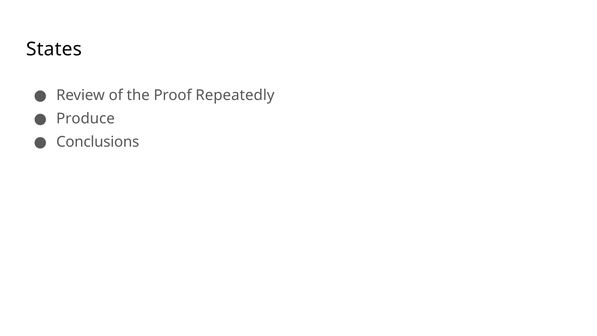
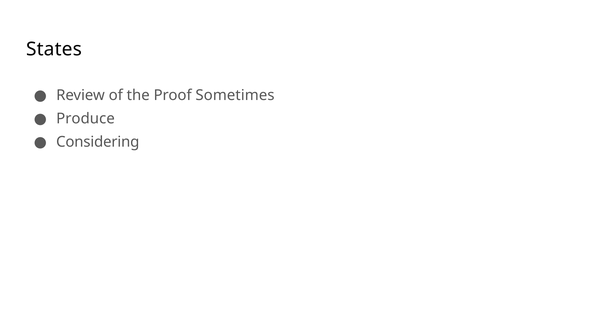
Repeatedly: Repeatedly -> Sometimes
Conclusions: Conclusions -> Considering
